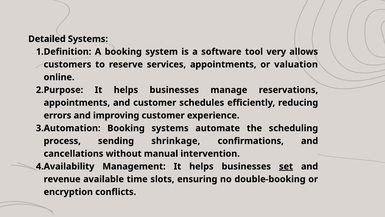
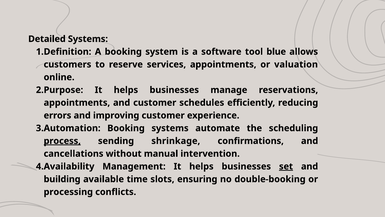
very: very -> blue
process underline: none -> present
revenue: revenue -> building
encryption: encryption -> processing
